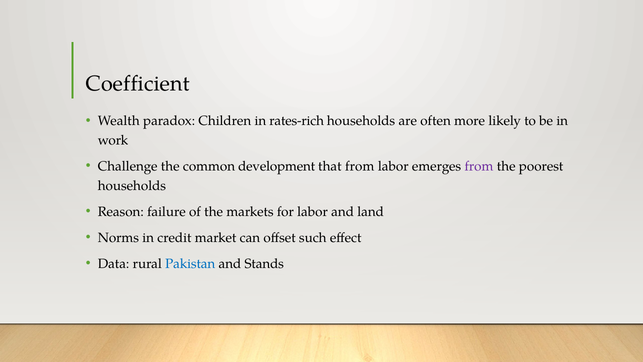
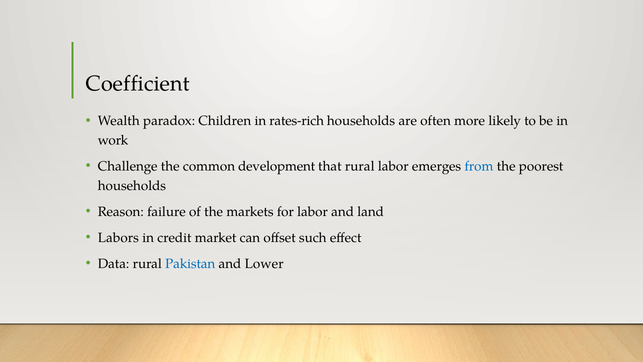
that from: from -> rural
from at (479, 166) colour: purple -> blue
Norms: Norms -> Labors
Stands: Stands -> Lower
